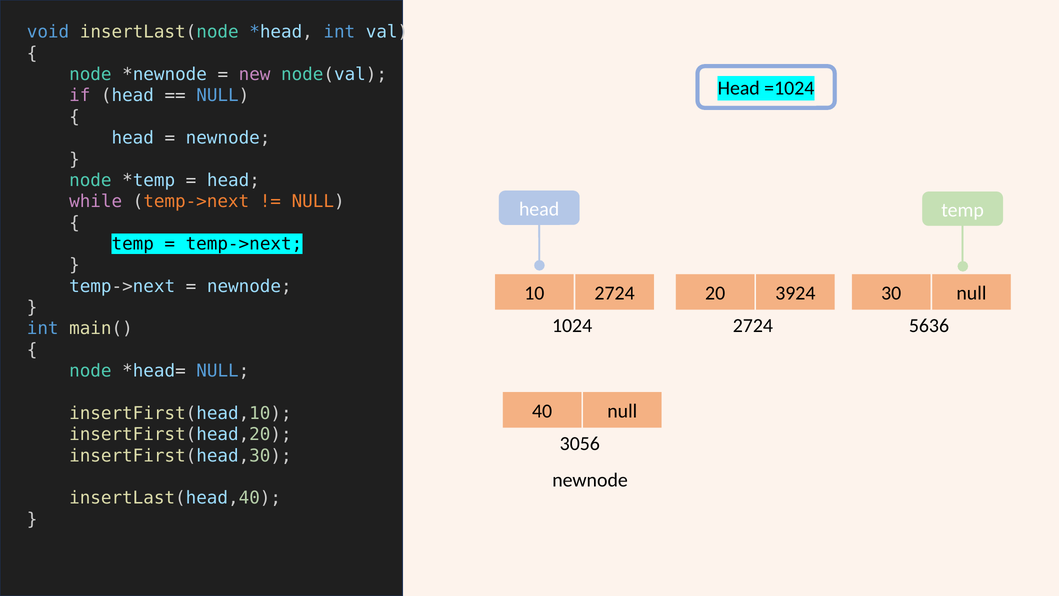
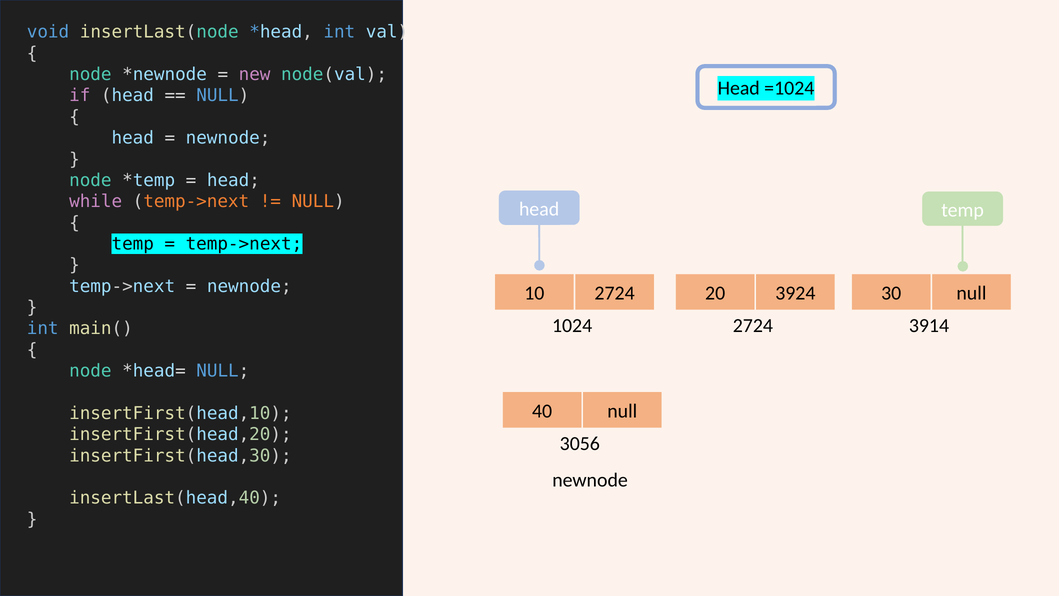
5636: 5636 -> 3914
